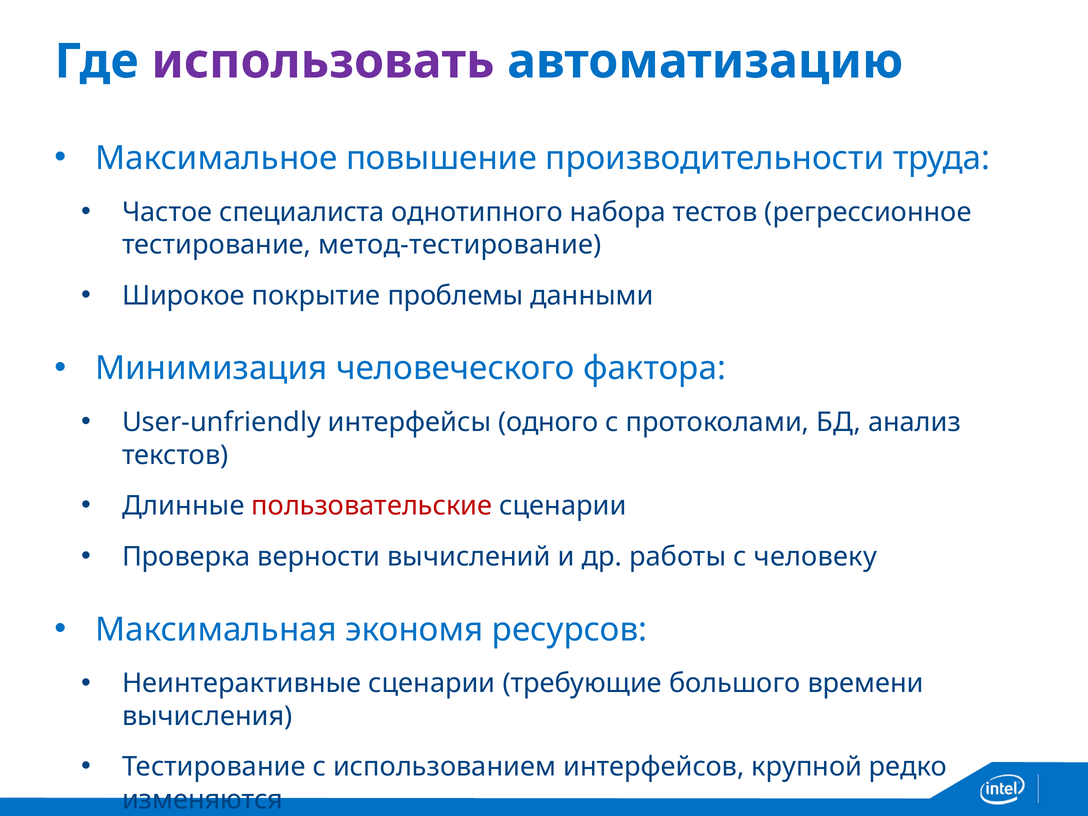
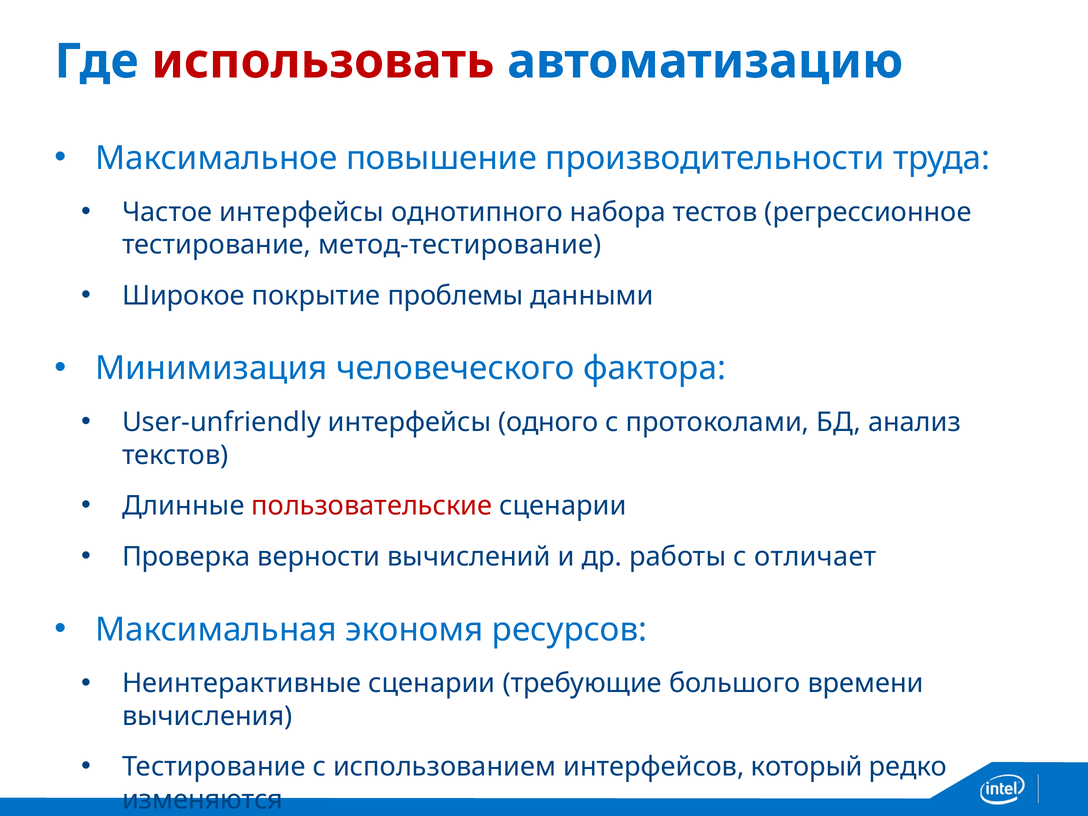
использовать colour: purple -> red
Частое специалиста: специалиста -> интерфейсы
человеку: человеку -> отличает
крупной: крупной -> который
